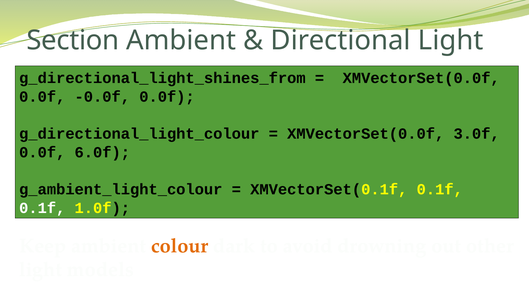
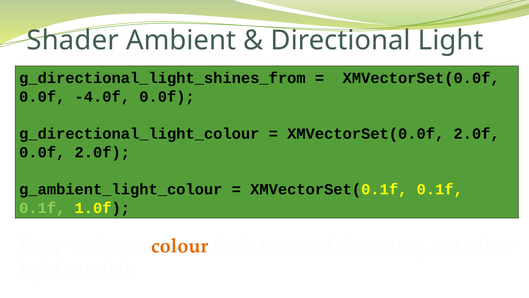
Section: Section -> Shader
-0.0f: -0.0f -> -4.0f
XMVectorSet(0.0f 3.0f: 3.0f -> 2.0f
0.0f 6.0f: 6.0f -> 2.0f
0.1f at (42, 208) colour: white -> light green
